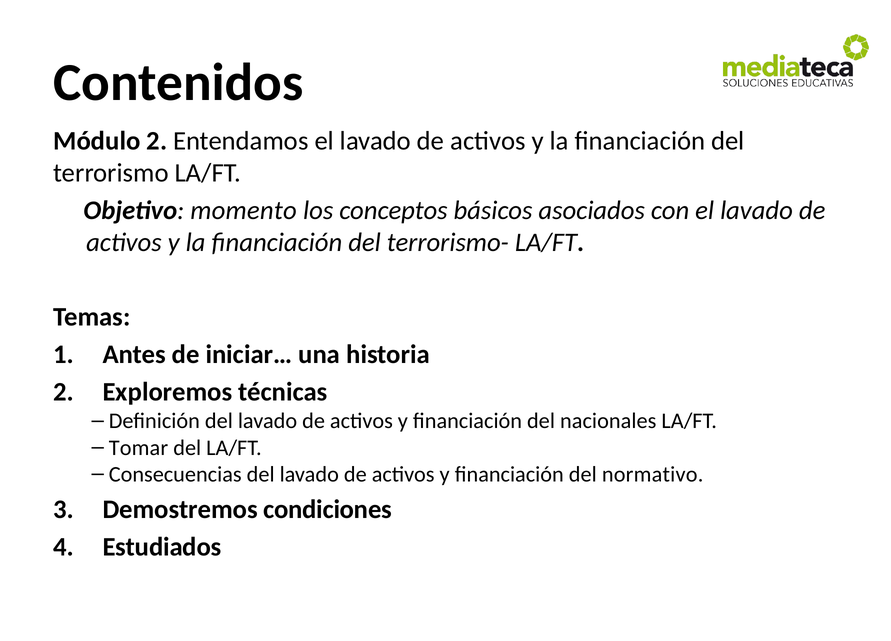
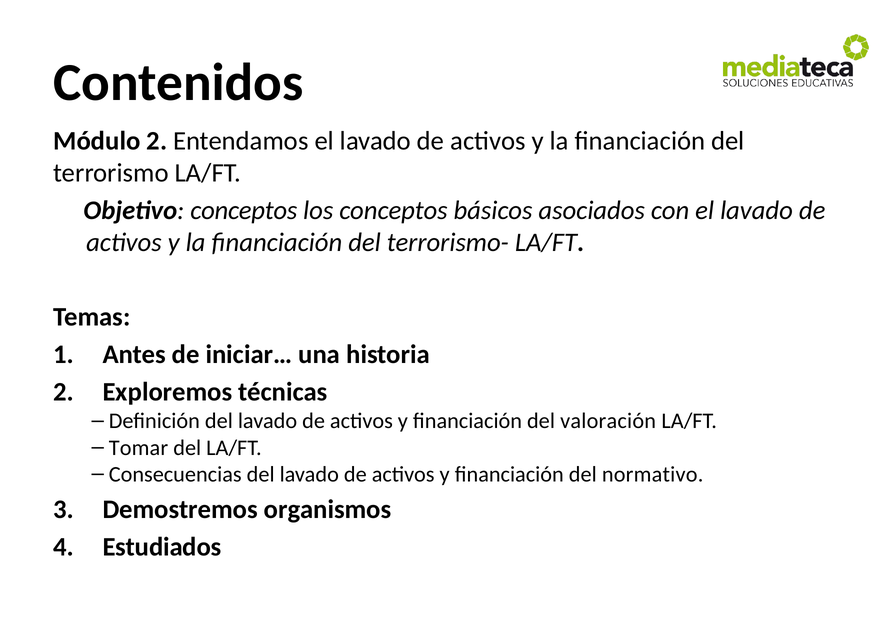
Objetivo momento: momento -> conceptos
nacionales: nacionales -> valoración
condiciones: condiciones -> organismos
